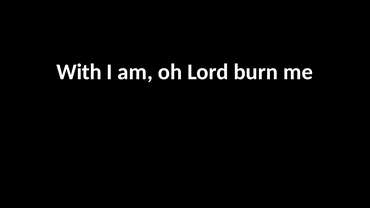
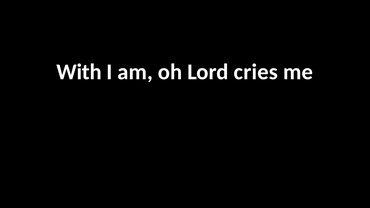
burn: burn -> cries
